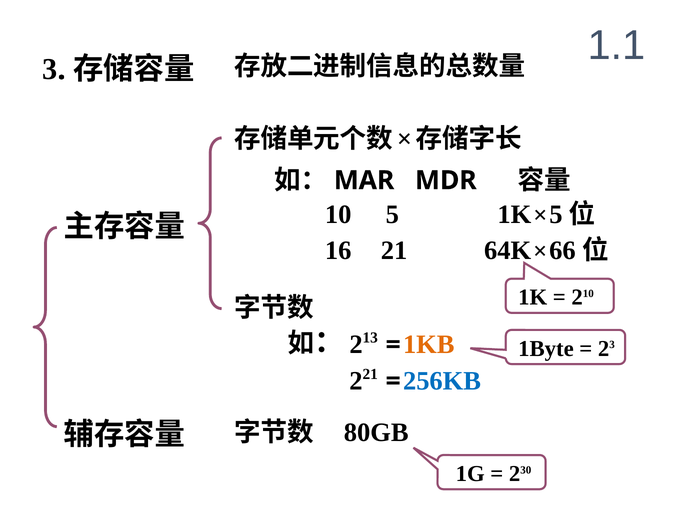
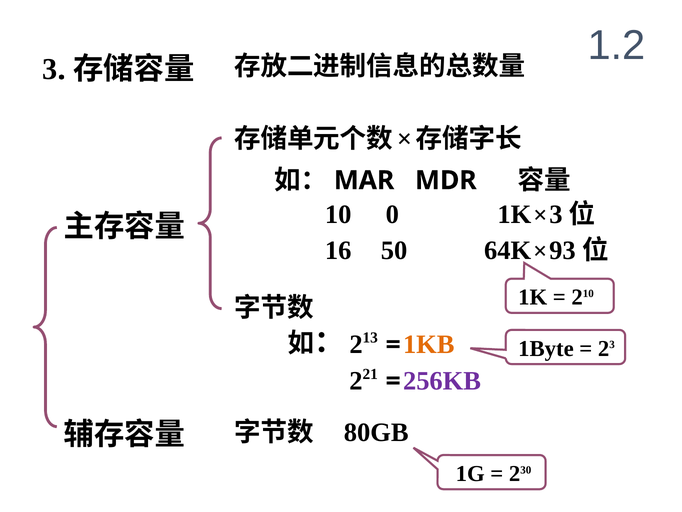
1.1: 1.1 -> 1.2
10 5: 5 -> 0
5 at (556, 214): 5 -> 3
21: 21 -> 50
66: 66 -> 93
256KB colour: blue -> purple
